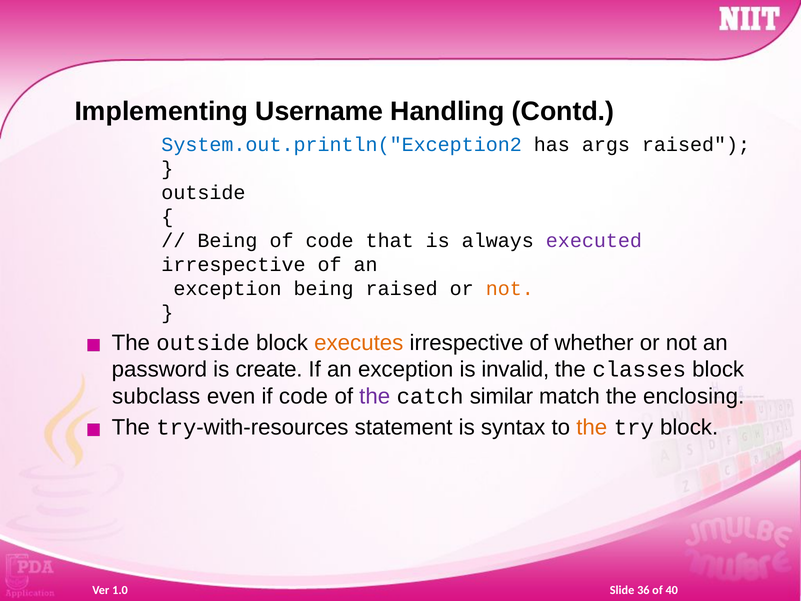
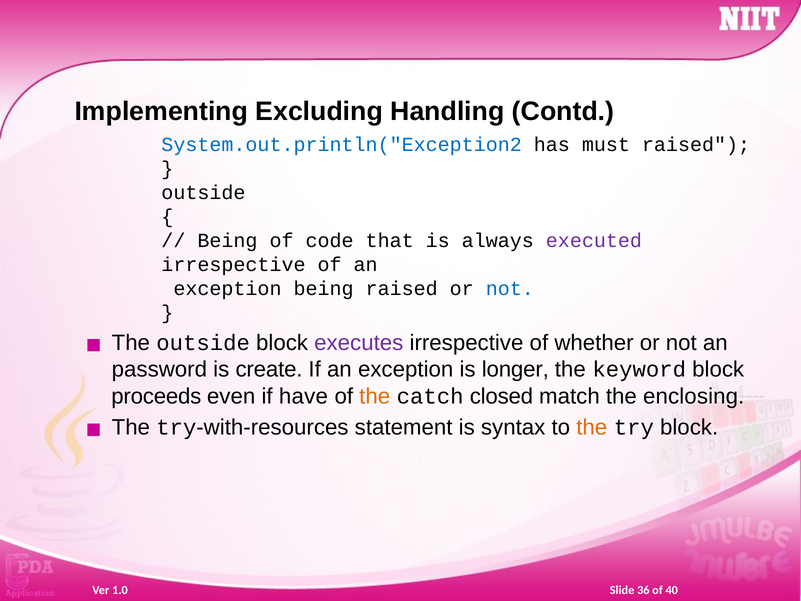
Username: Username -> Excluding
args: args -> must
not at (510, 289) colour: orange -> blue
executes colour: orange -> purple
invalid: invalid -> longer
classes: classes -> keyword
subclass: subclass -> proceeds
if code: code -> have
the at (375, 396) colour: purple -> orange
similar: similar -> closed
